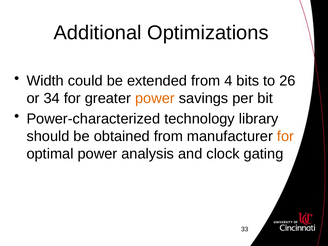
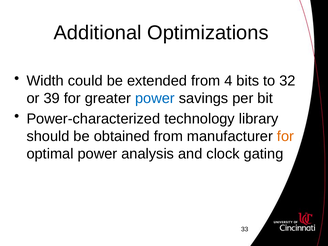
26: 26 -> 32
34: 34 -> 39
power at (155, 98) colour: orange -> blue
